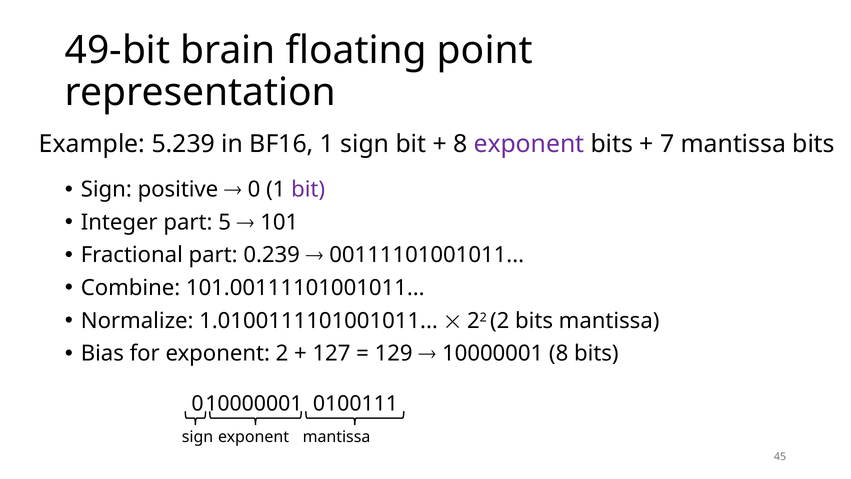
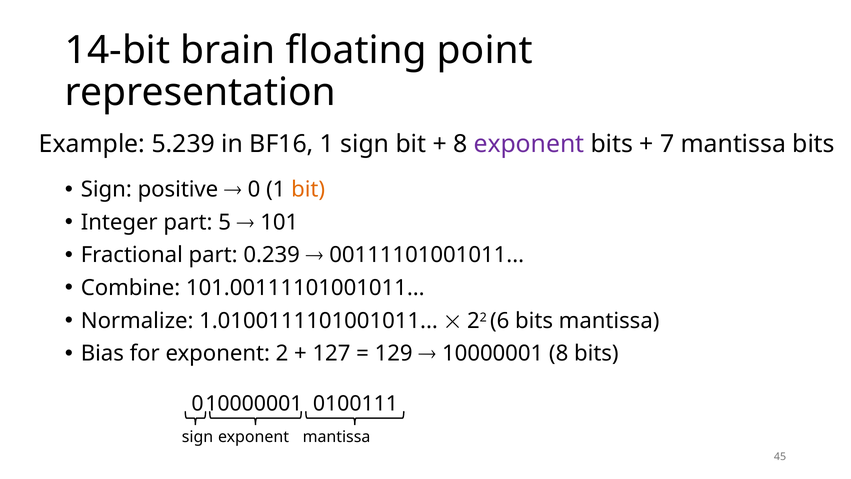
49-bit: 49-bit -> 14-bit
bit at (308, 189) colour: purple -> orange
22 2: 2 -> 6
